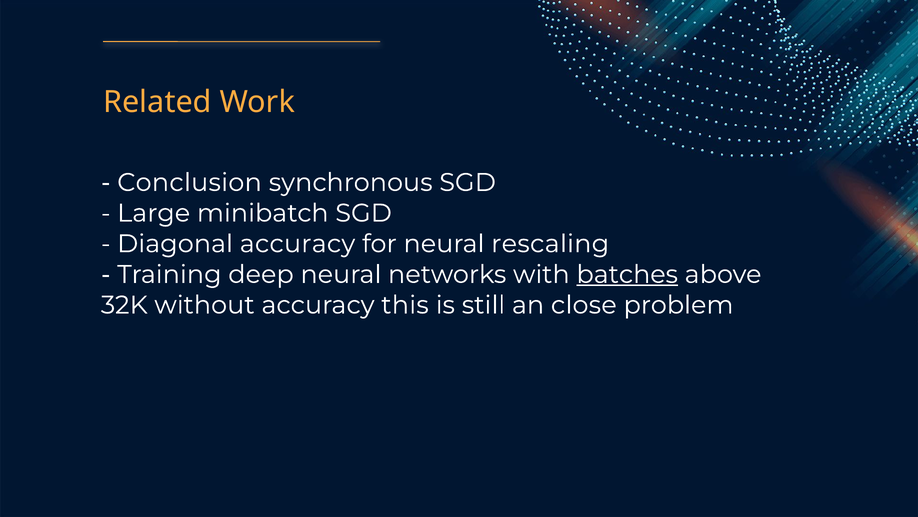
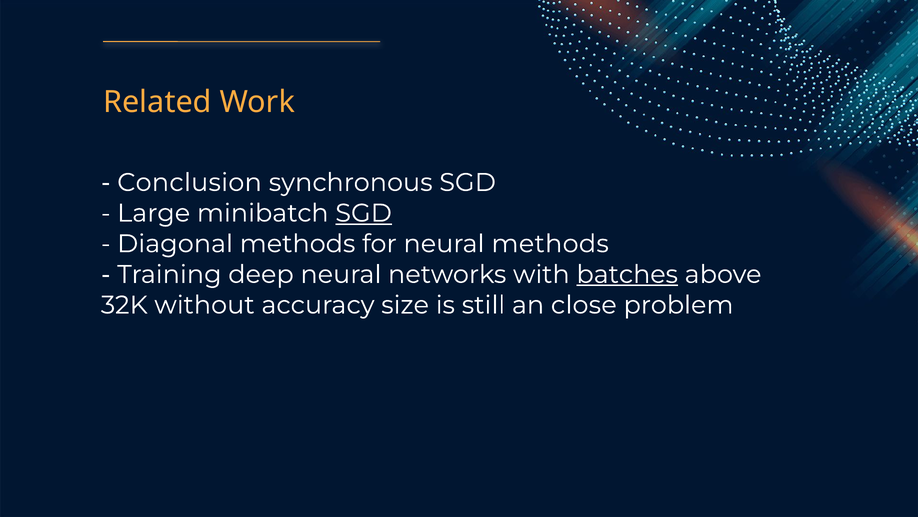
SGD at (364, 213) underline: none -> present
Diagonal accuracy: accuracy -> methods
neural rescaling: rescaling -> methods
this: this -> size
